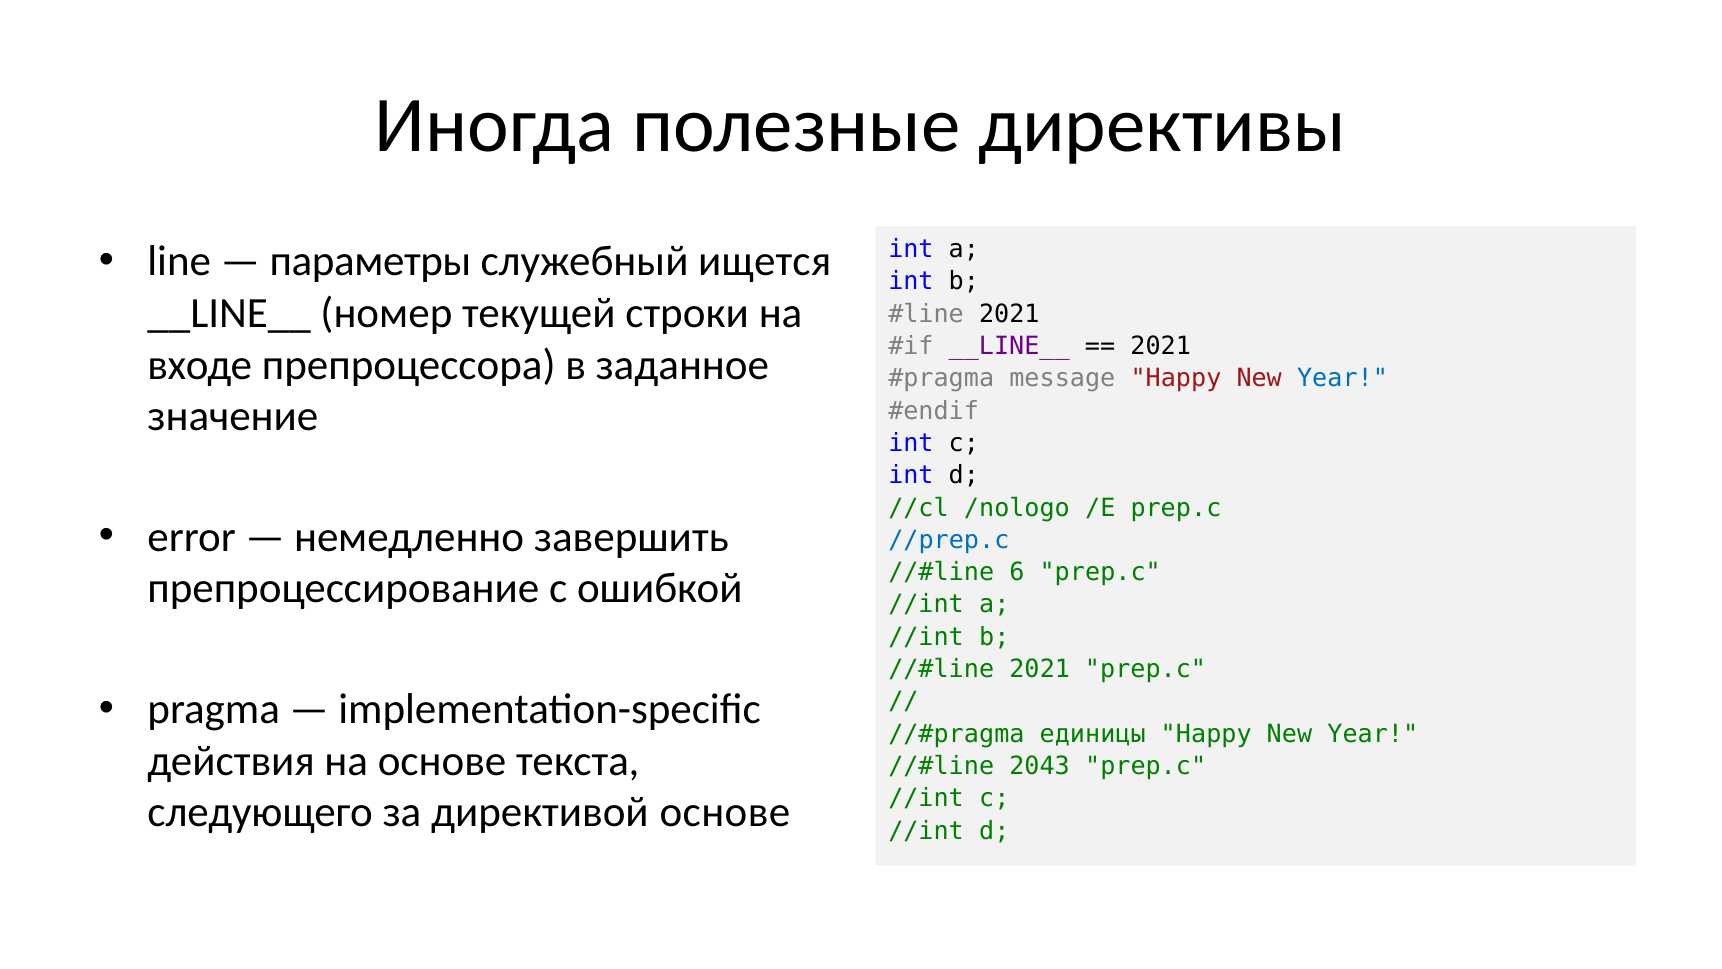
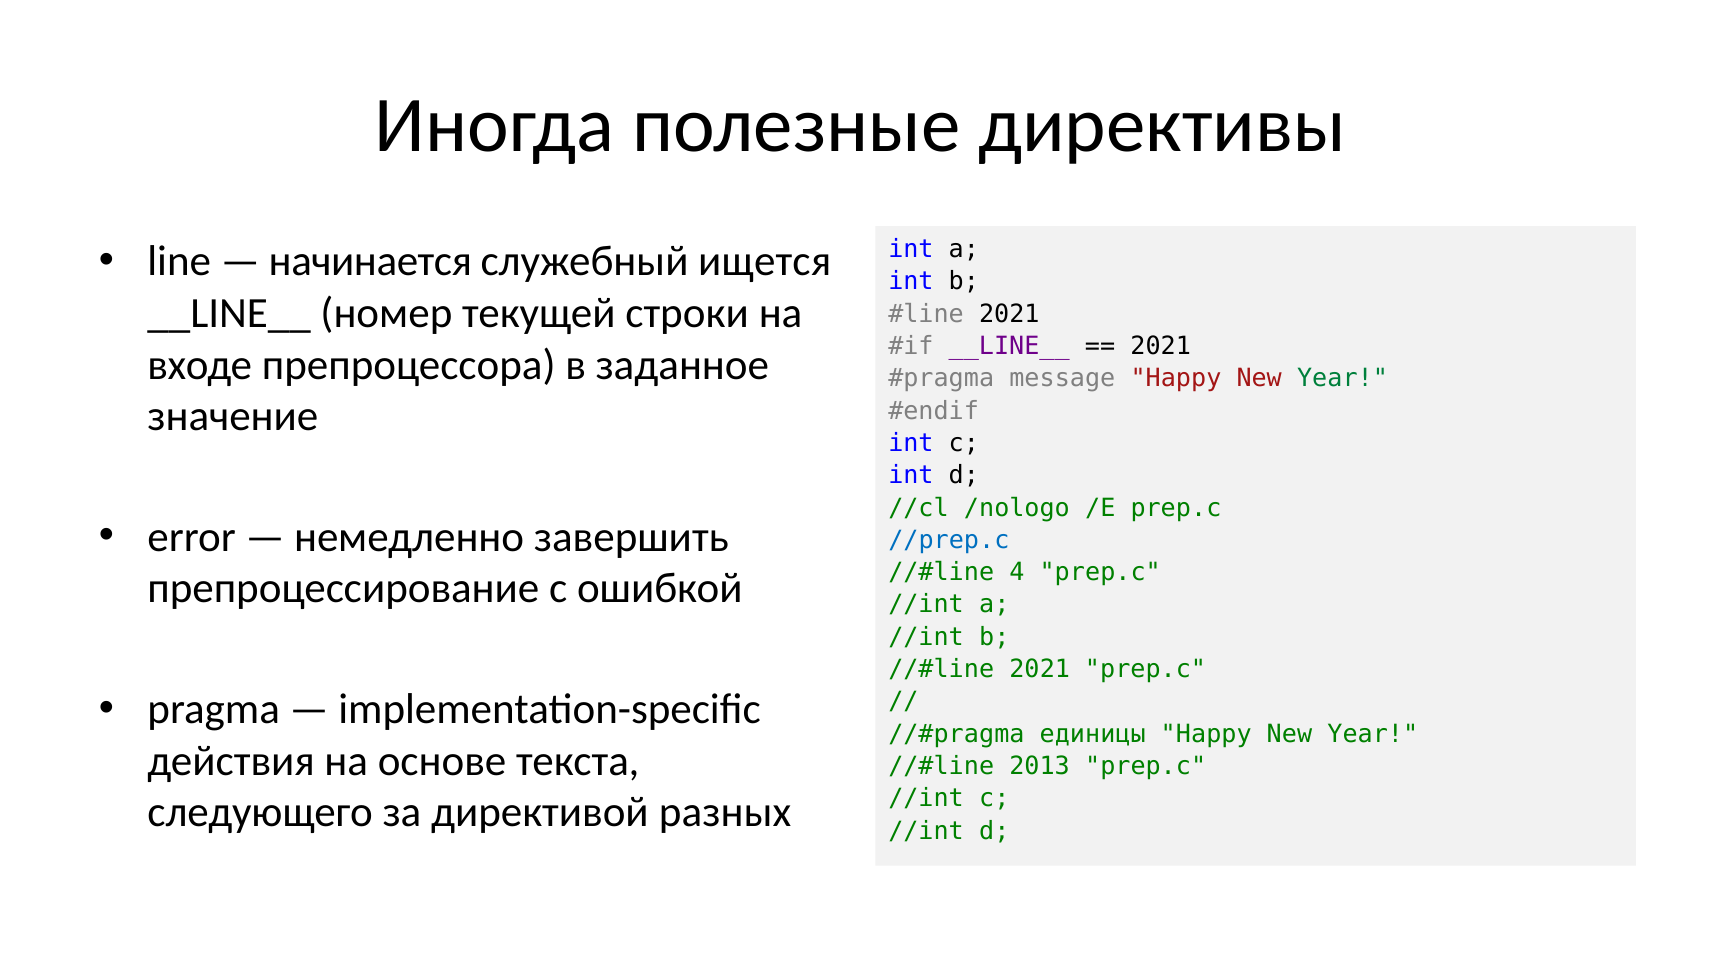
параметры: параметры -> начинается
Year at (1343, 378) colour: blue -> green
6: 6 -> 4
2043: 2043 -> 2013
директивой основе: основе -> разных
